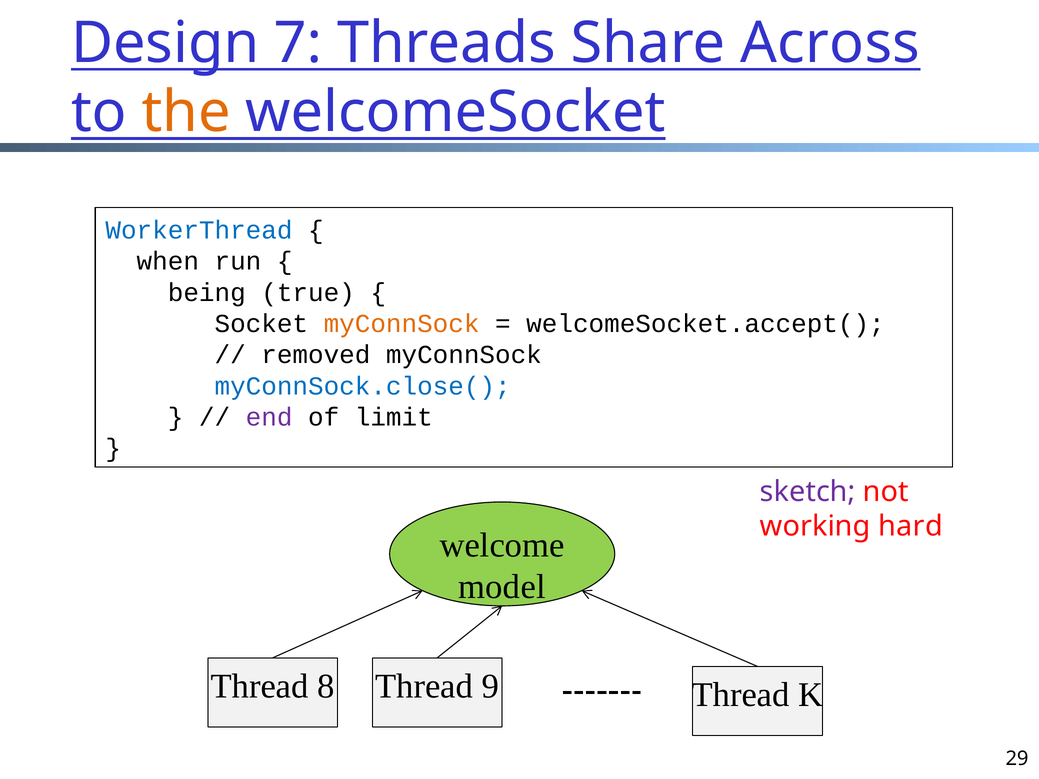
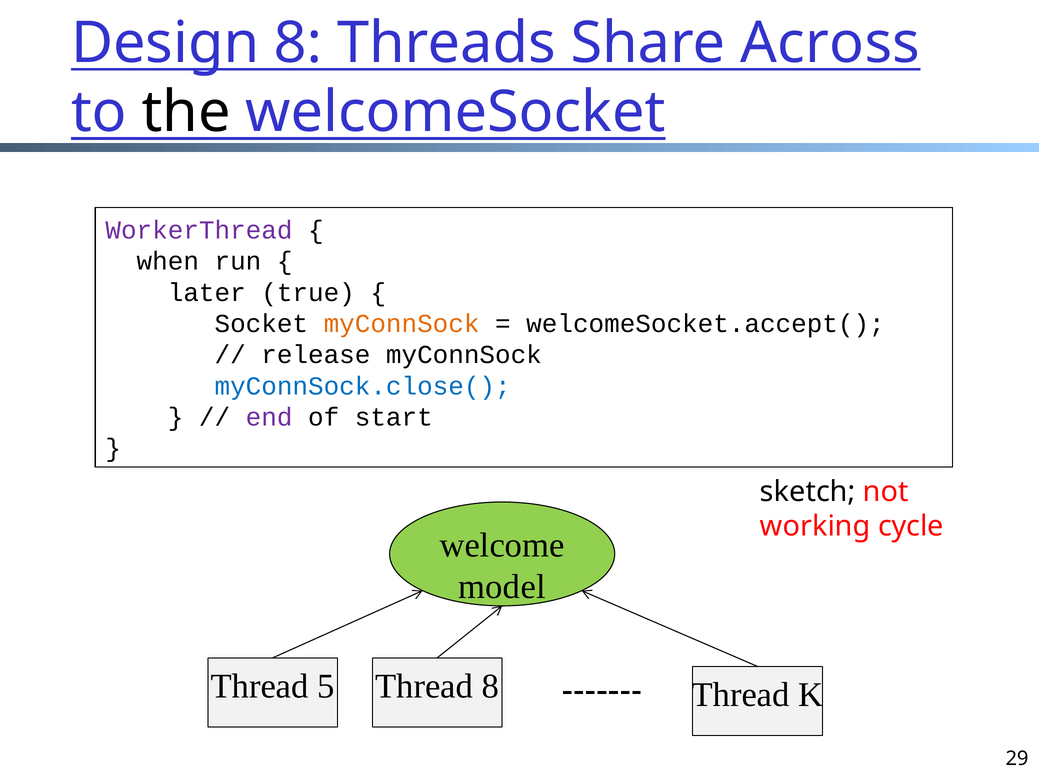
Design 7: 7 -> 8
the colour: orange -> black
WorkerThread colour: blue -> purple
being: being -> later
removed: removed -> release
limit: limit -> start
sketch colour: purple -> black
hard: hard -> cycle
8: 8 -> 5
Thread 9: 9 -> 8
